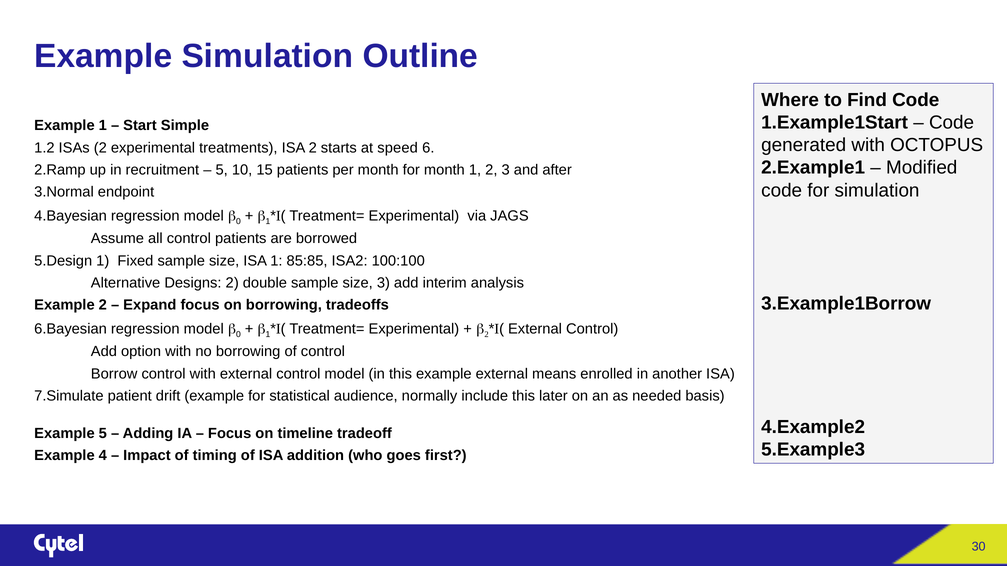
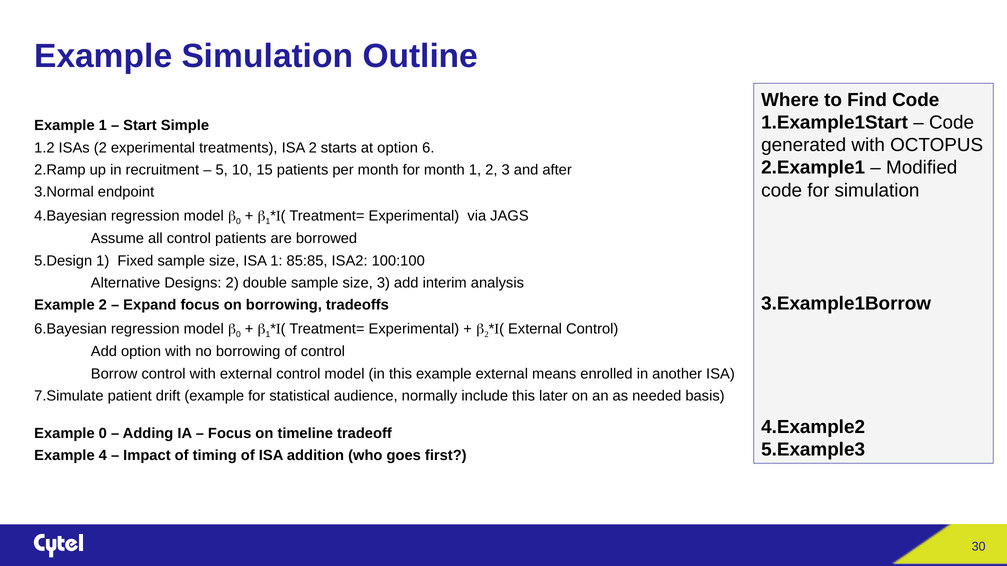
at speed: speed -> option
Example 5: 5 -> 0
